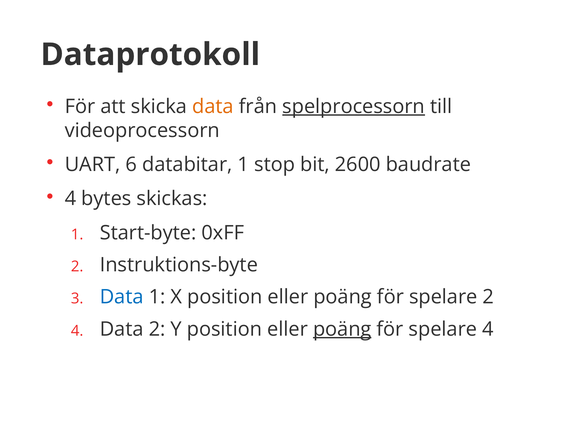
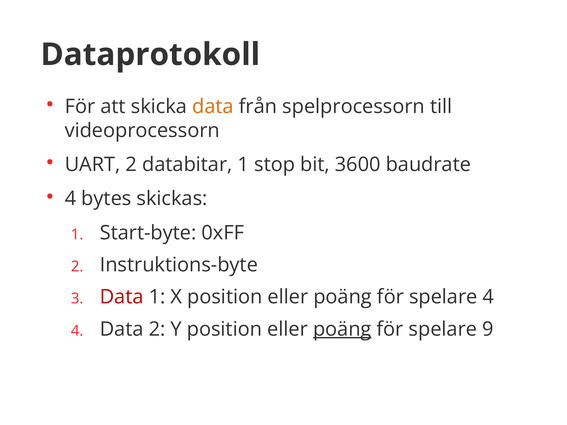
spelprocessorn underline: present -> none
UART 6: 6 -> 2
2600: 2600 -> 3600
Data at (122, 297) colour: blue -> red
spelare 2: 2 -> 4
spelare 4: 4 -> 9
